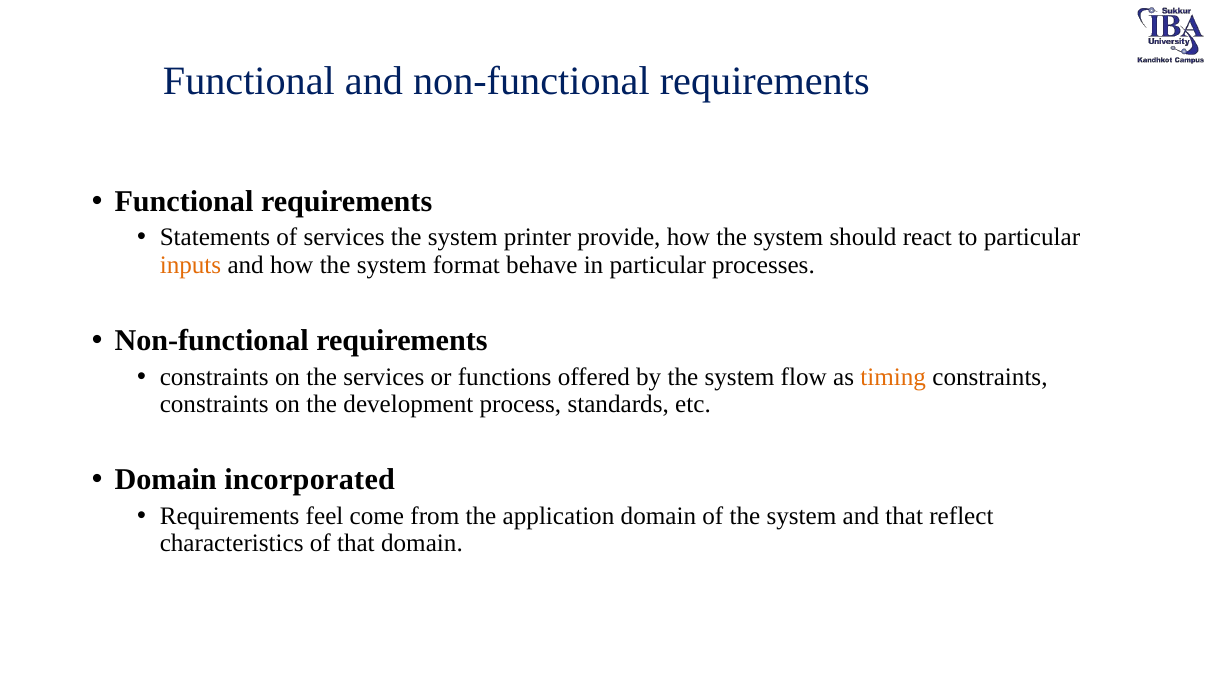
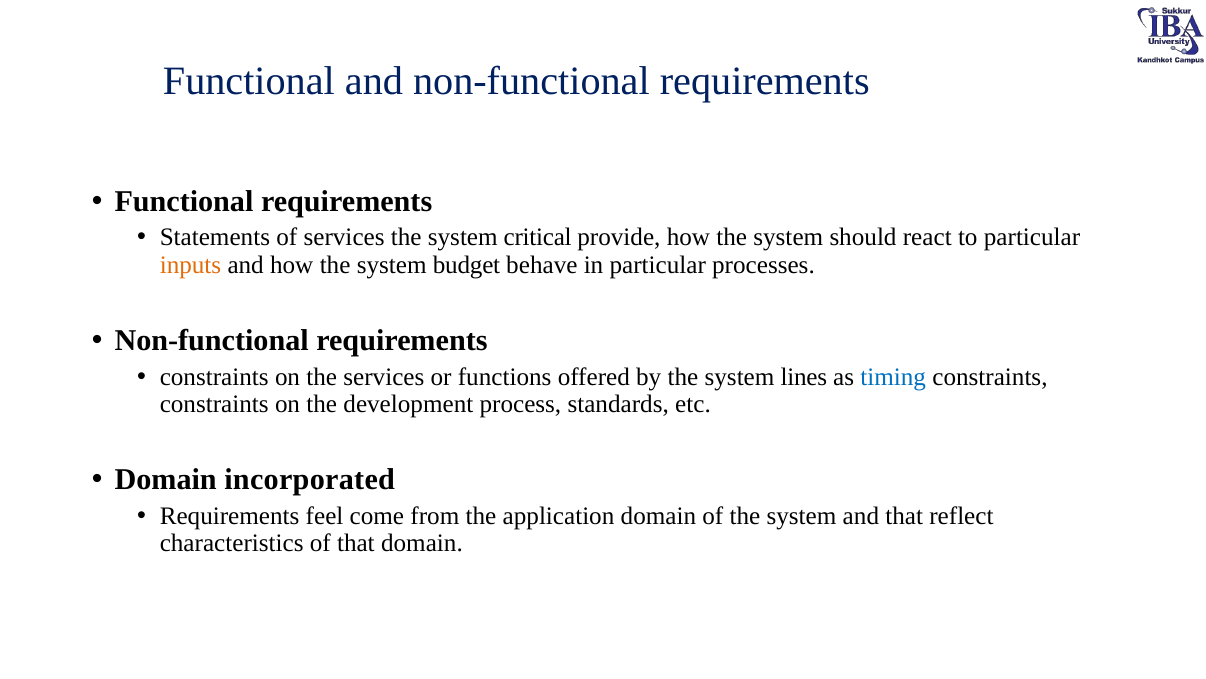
printer: printer -> critical
format: format -> budget
flow: flow -> lines
timing colour: orange -> blue
